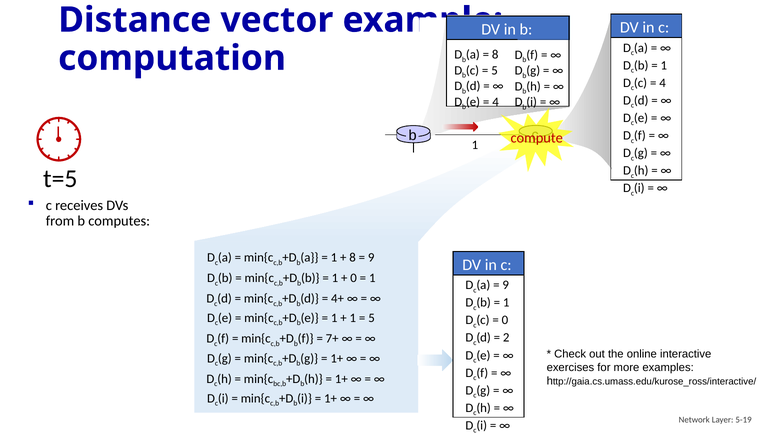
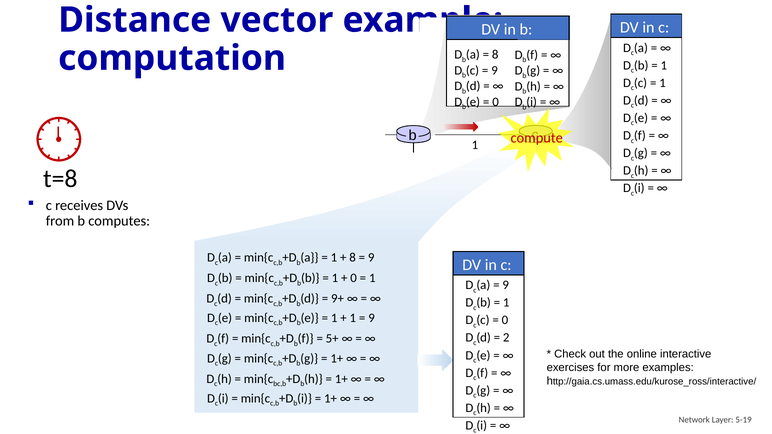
5 at (495, 70): 5 -> 9
4 at (663, 83): 4 -> 1
4 at (496, 102): 4 -> 0
t=5: t=5 -> t=8
4+: 4+ -> 9+
5 at (372, 318): 5 -> 9
7+: 7+ -> 5+
